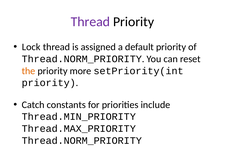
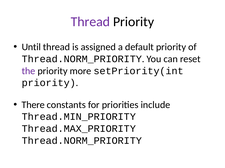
Lock: Lock -> Until
the colour: orange -> purple
Catch: Catch -> There
